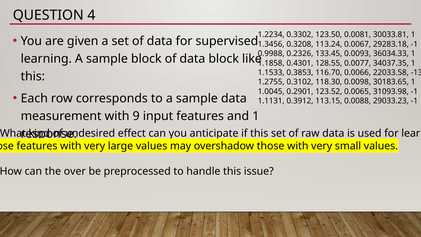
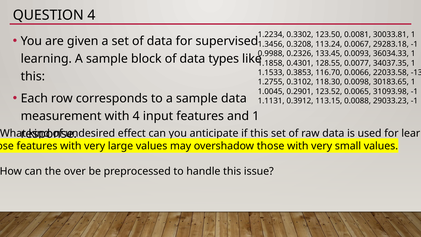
data block: block -> types
with 9: 9 -> 4
